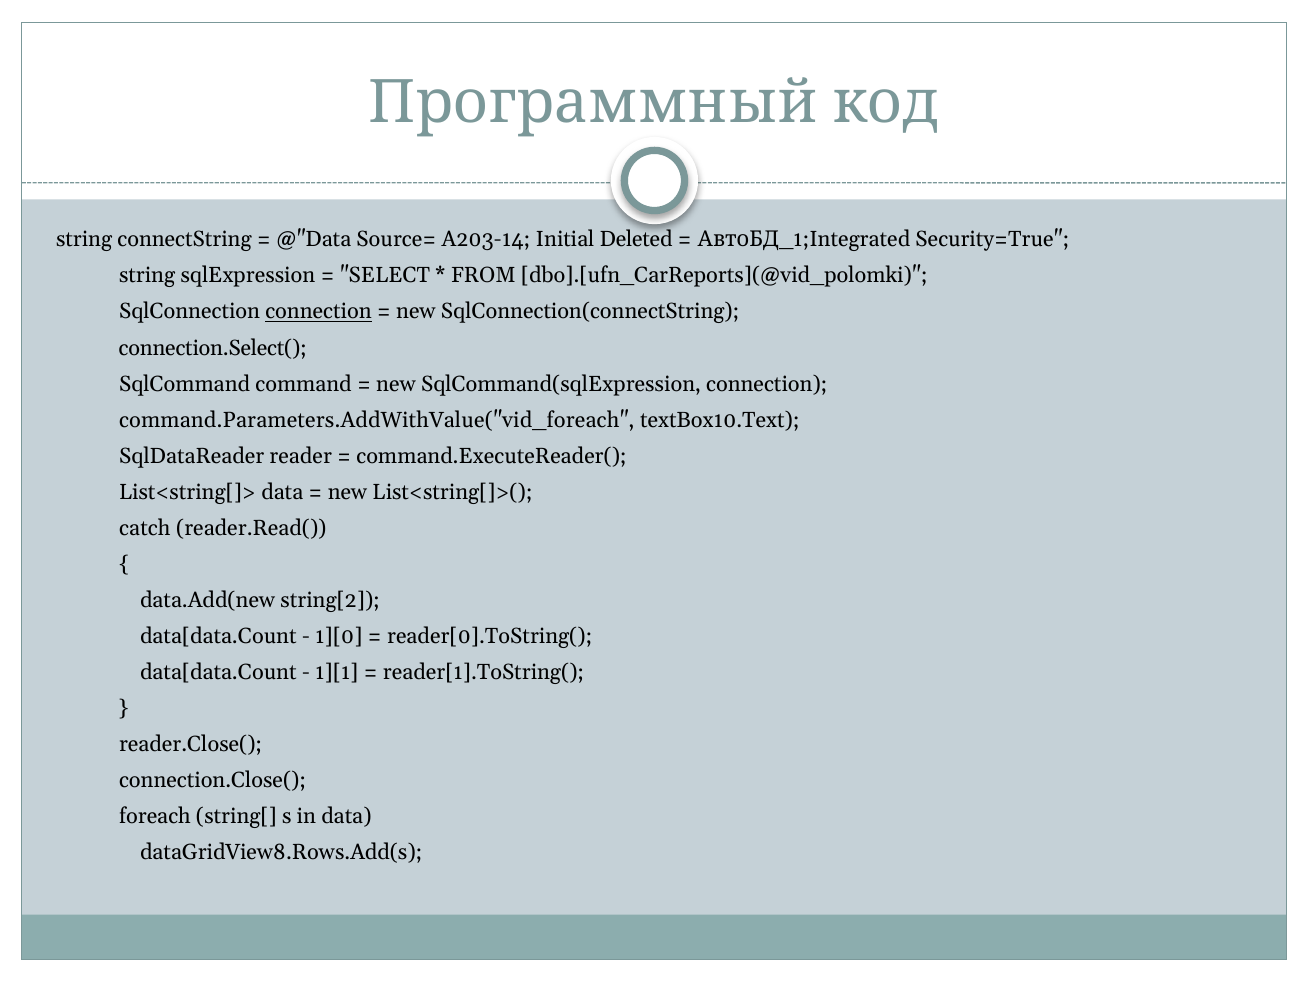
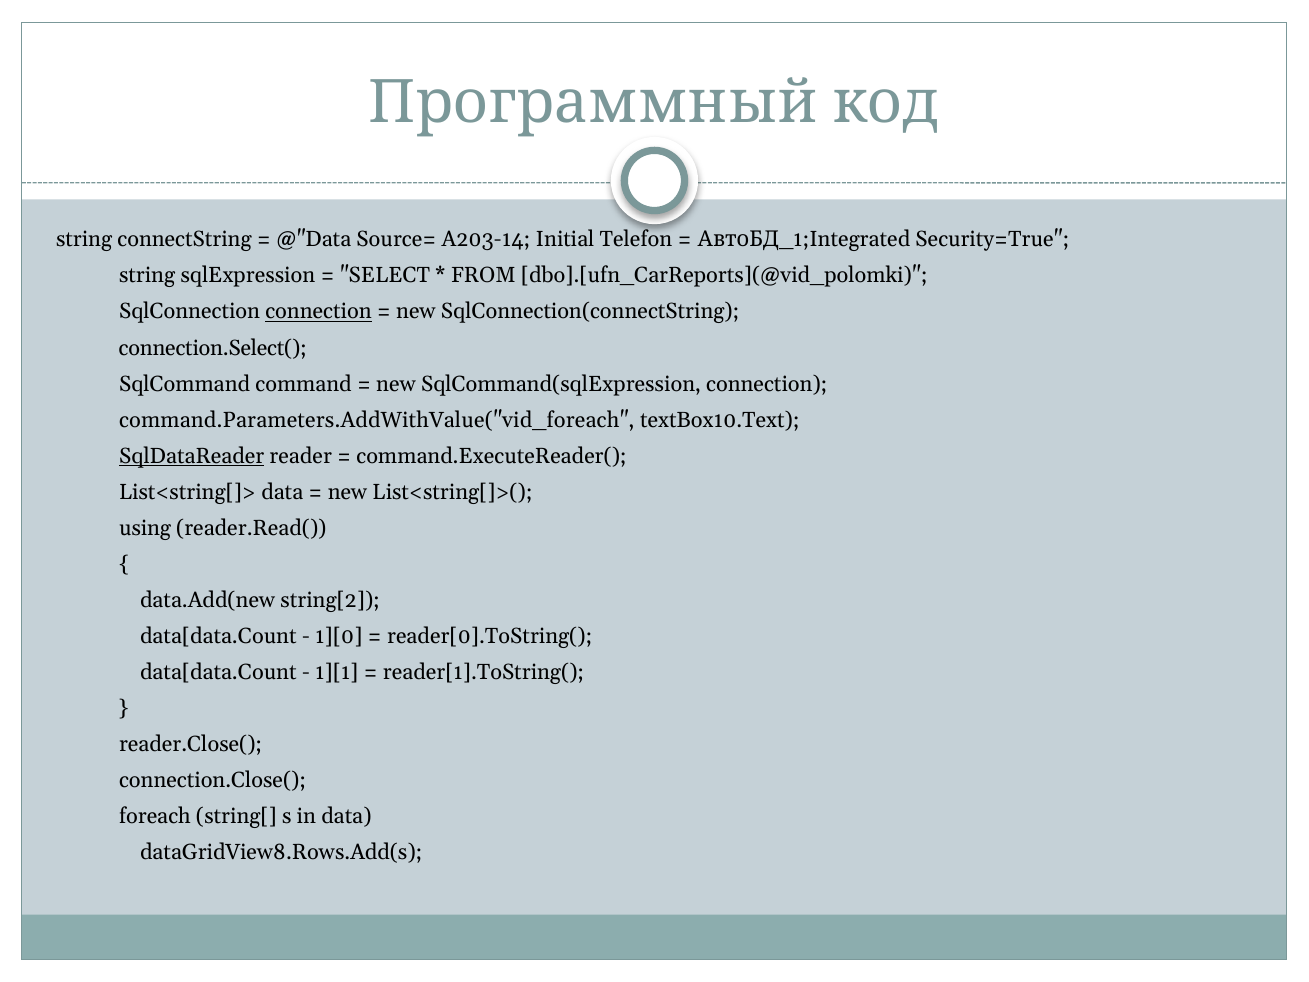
Deleted: Deleted -> Telefon
SqlDataReader underline: none -> present
catch: catch -> using
